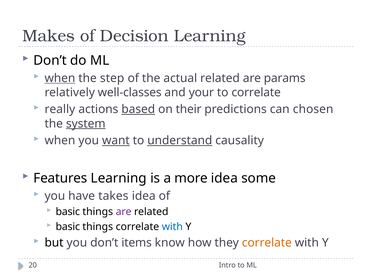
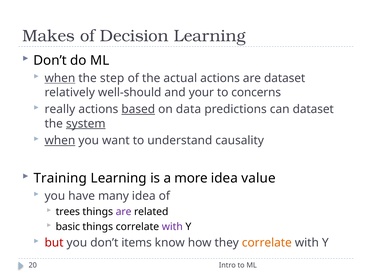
actual related: related -> actions
are params: params -> dataset
well-classes: well-classes -> well-should
to correlate: correlate -> concerns
their: their -> data
can chosen: chosen -> dataset
when at (60, 140) underline: none -> present
want underline: present -> none
understand underline: present -> none
Features: Features -> Training
some: some -> value
takes: takes -> many
basic at (68, 212): basic -> trees
with at (172, 227) colour: blue -> purple
but colour: black -> red
